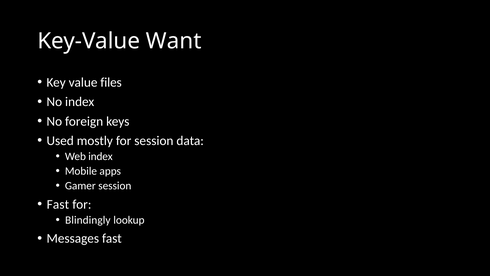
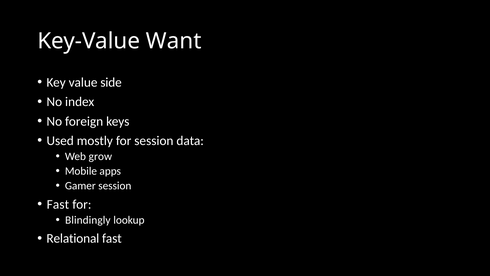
files: files -> side
Web index: index -> grow
Messages: Messages -> Relational
